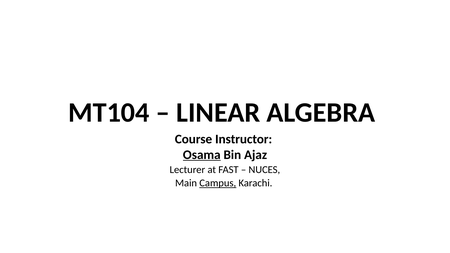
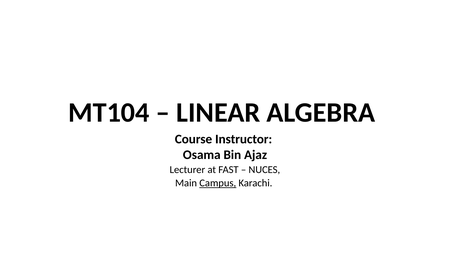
Osama underline: present -> none
